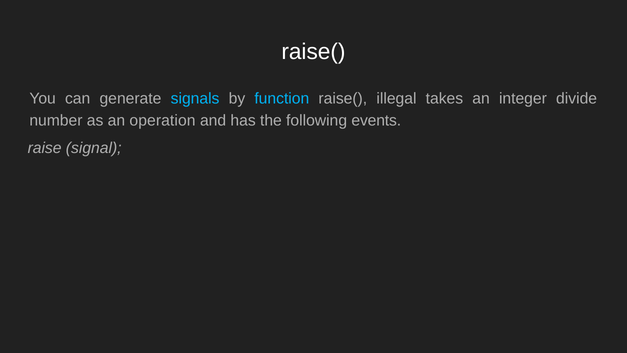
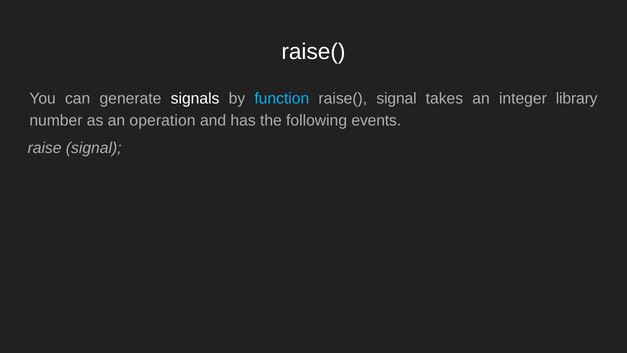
signals colour: light blue -> white
raise( illegal: illegal -> signal
divide: divide -> library
